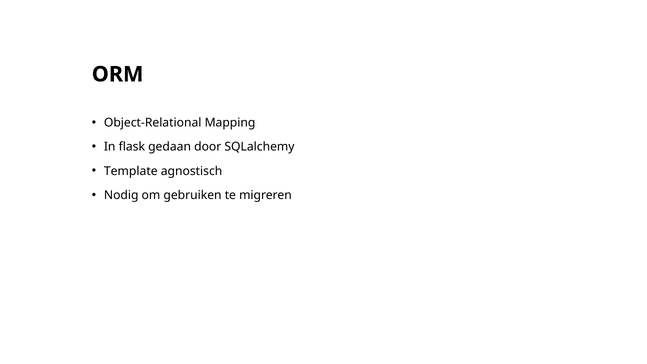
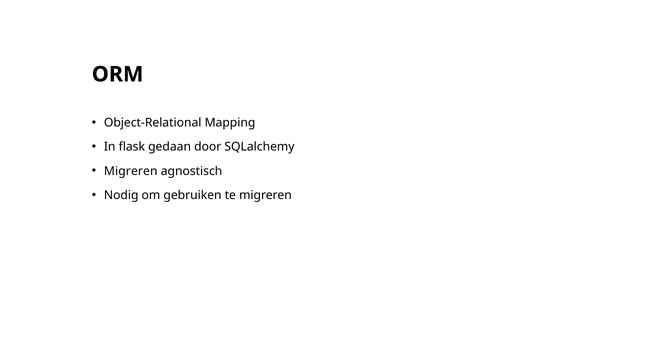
Template at (131, 171): Template -> Migreren
